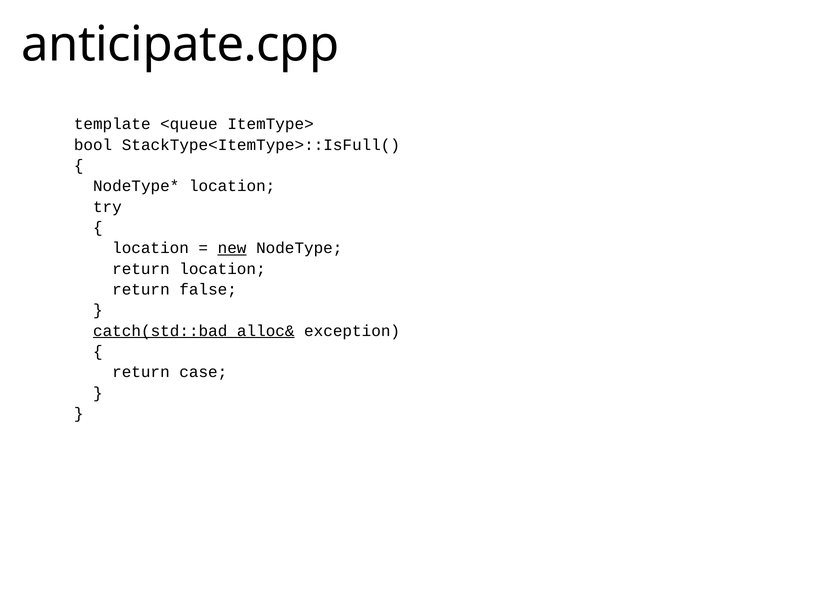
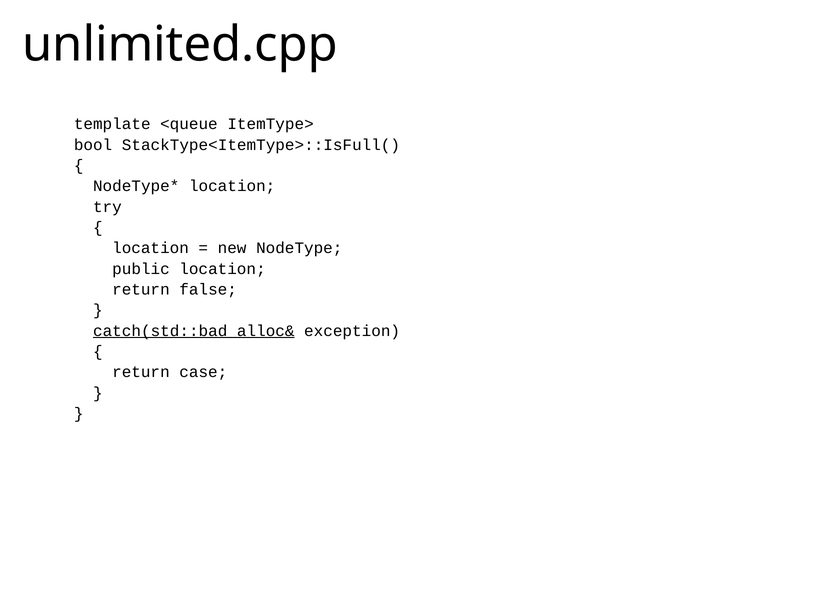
anticipate.cpp: anticipate.cpp -> unlimited.cpp
new underline: present -> none
return at (141, 269): return -> public
